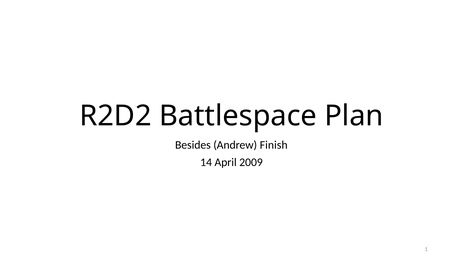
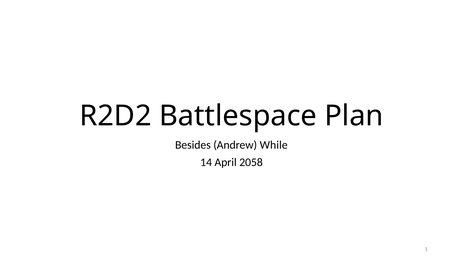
Finish: Finish -> While
2009: 2009 -> 2058
